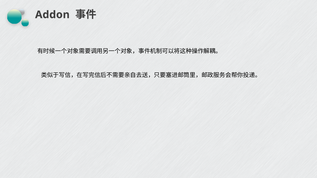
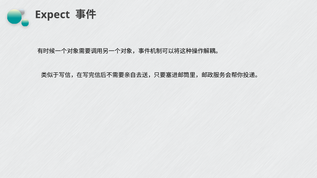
Addon: Addon -> Expect
